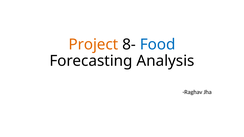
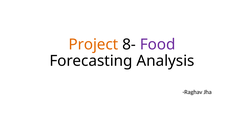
Food colour: blue -> purple
